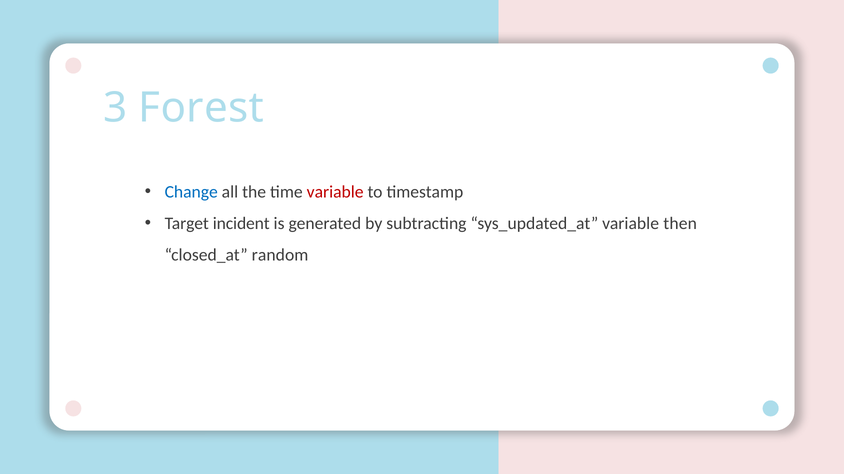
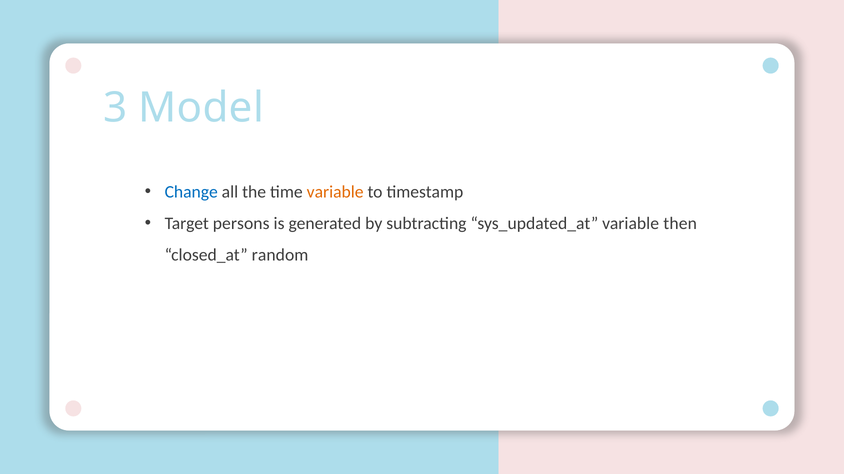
Forest: Forest -> Model
variable at (335, 192) colour: red -> orange
incident: incident -> persons
